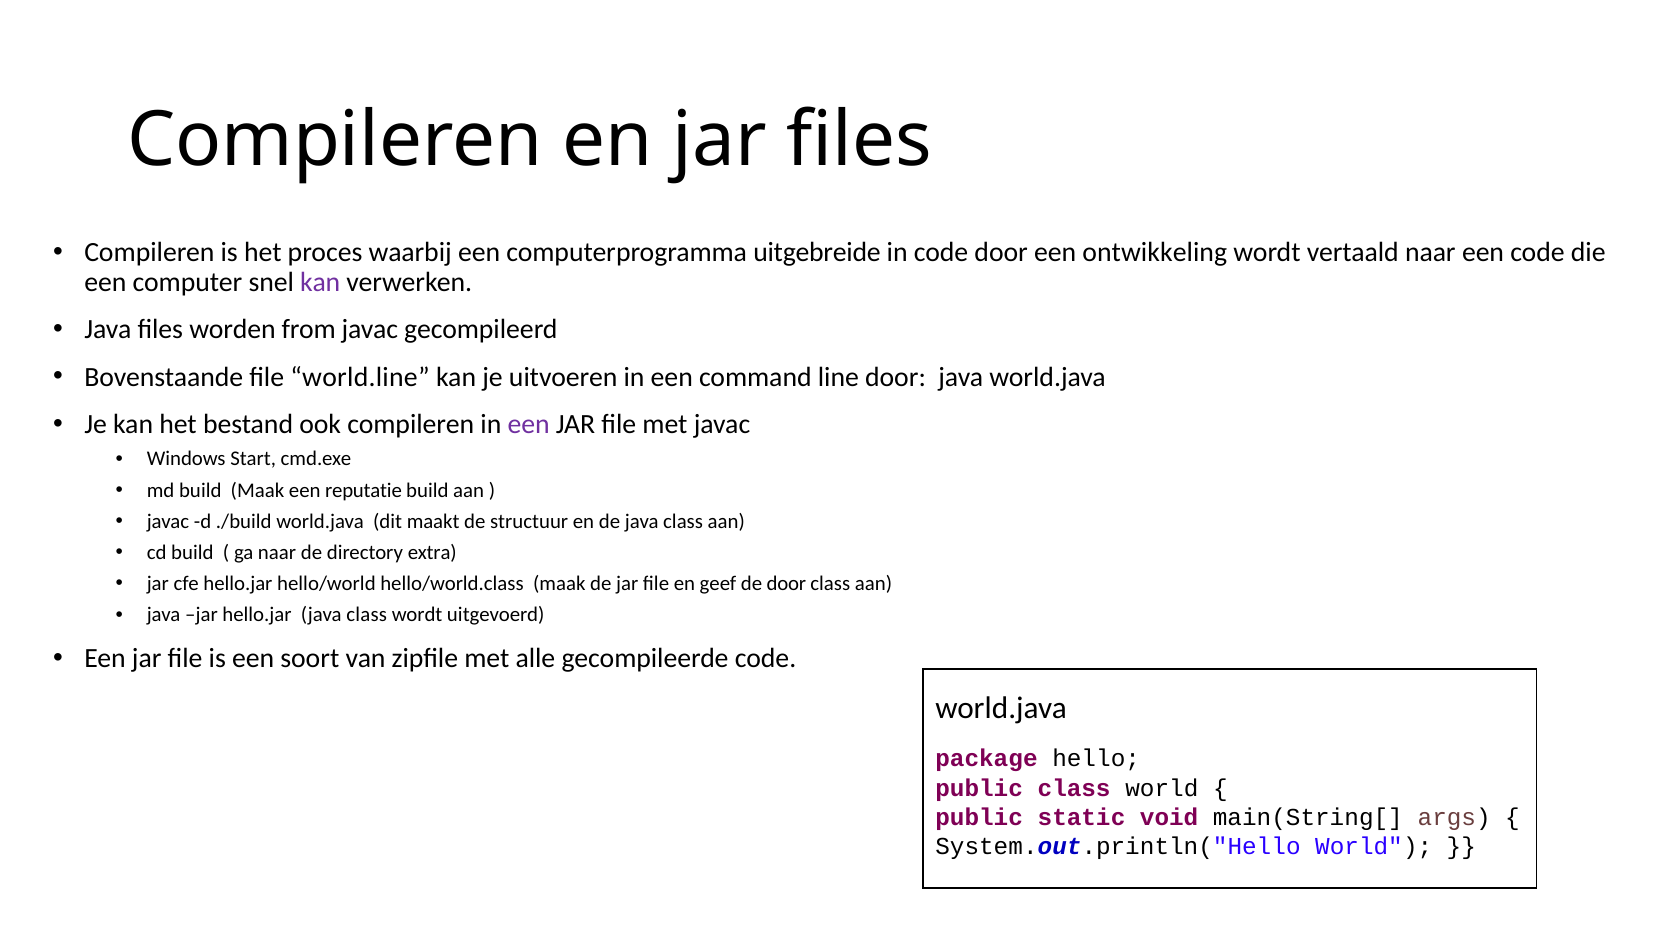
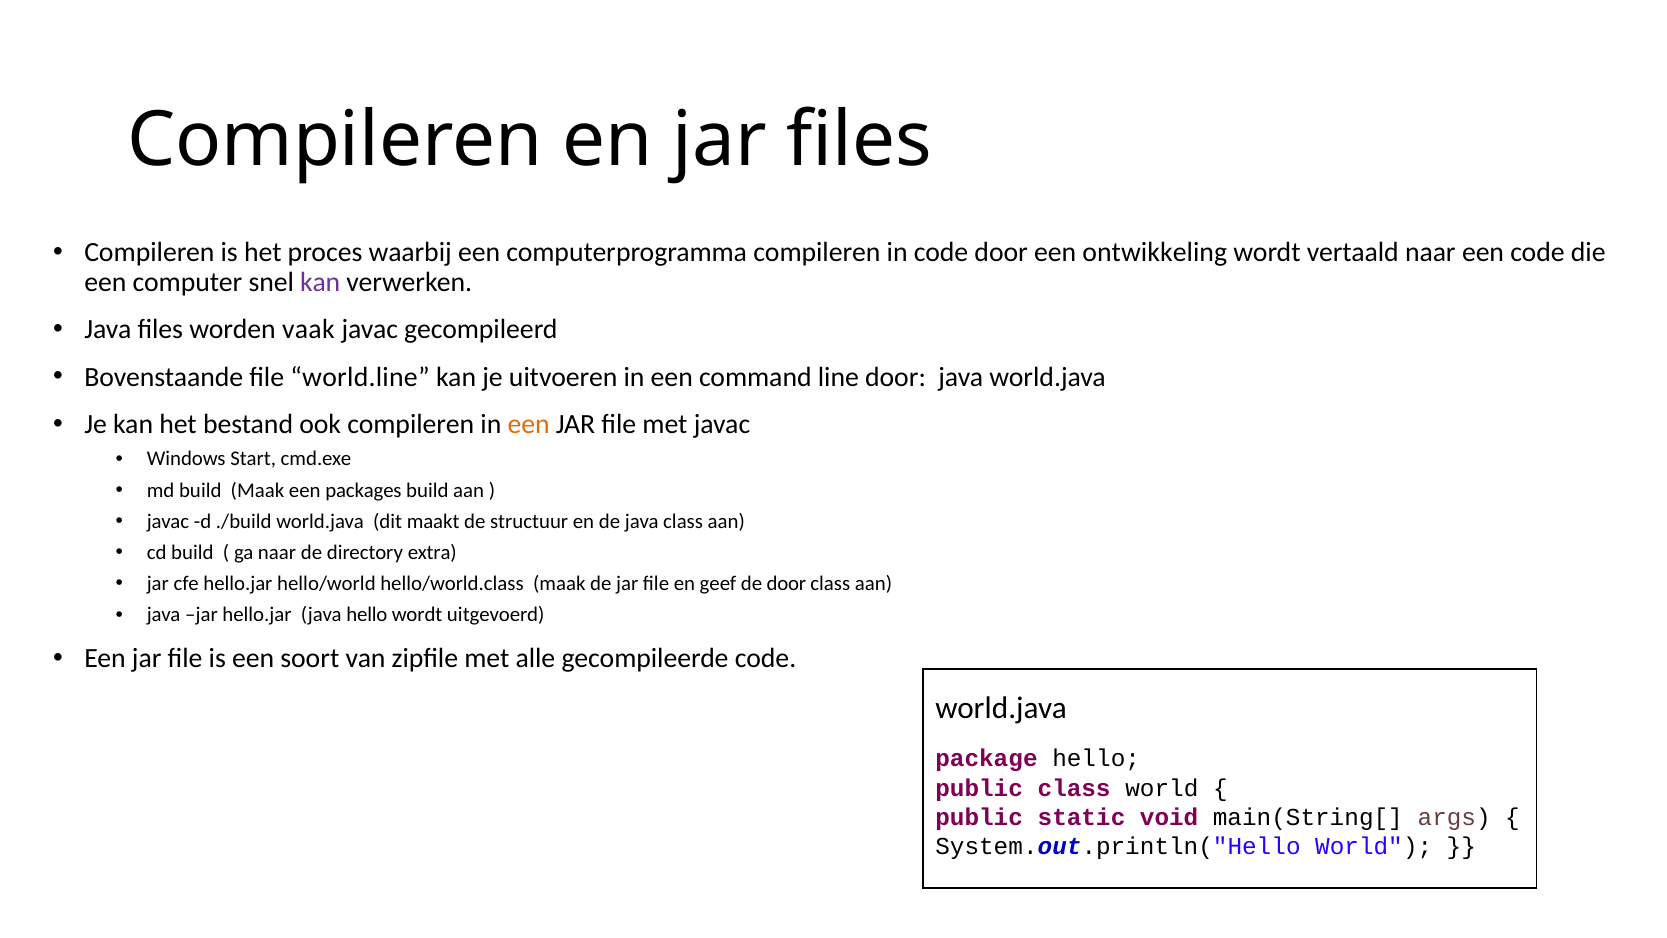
computerprogramma uitgebreide: uitgebreide -> compileren
from: from -> vaak
een at (529, 424) colour: purple -> orange
reputatie: reputatie -> packages
hello.jar java class: class -> hello
